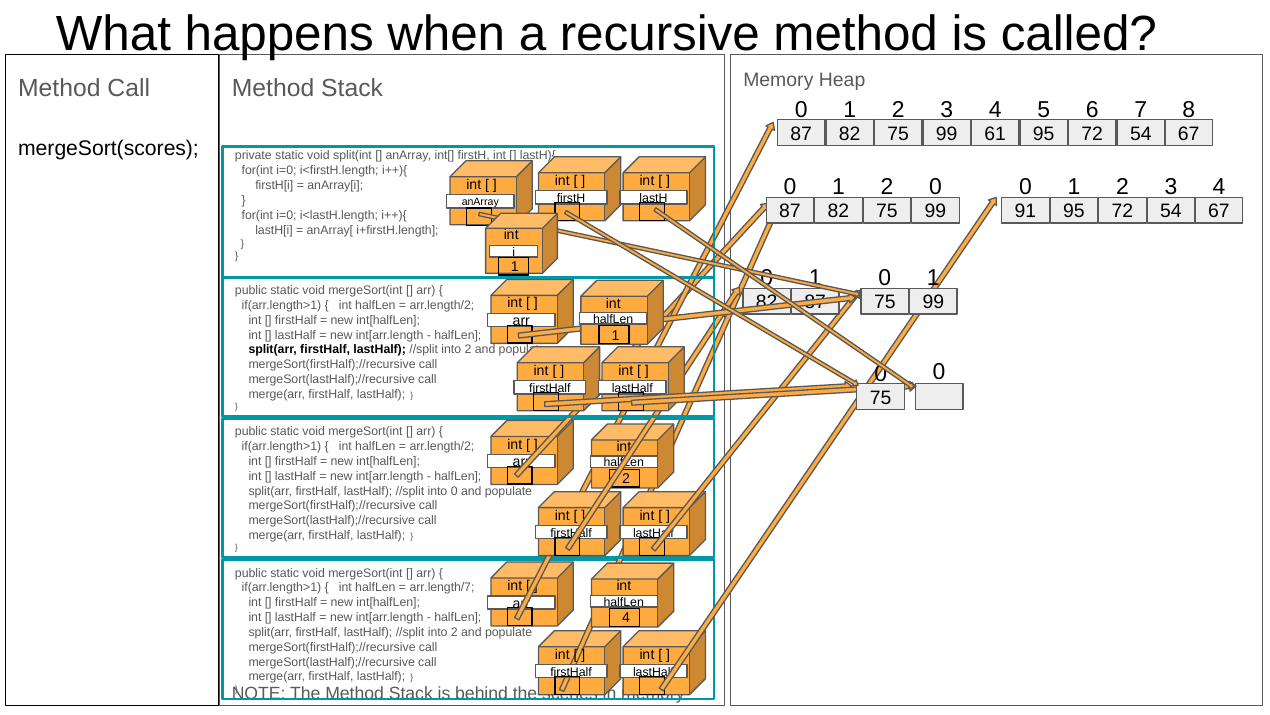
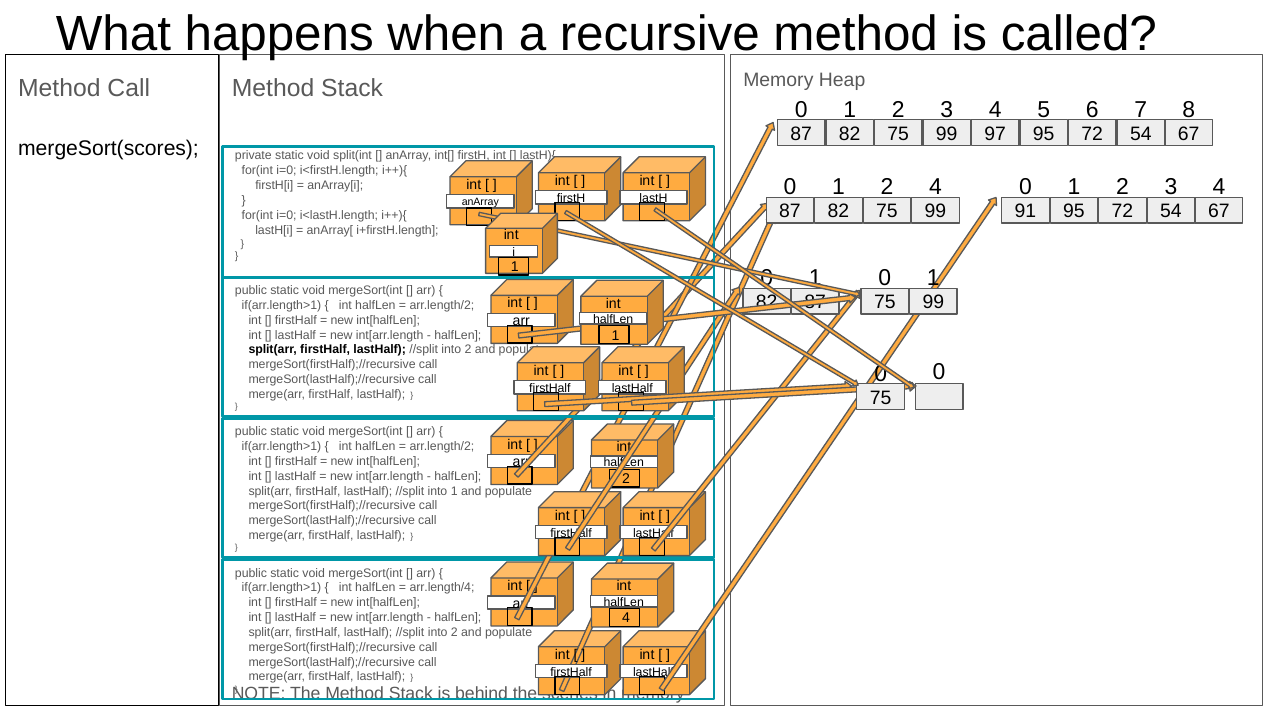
61: 61 -> 97
2 0: 0 -> 4
into 0: 0 -> 1
arr.length/7: arr.length/7 -> arr.length/4
